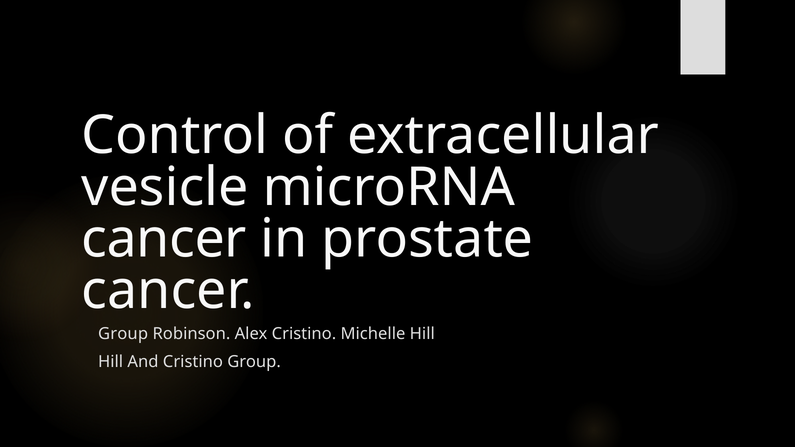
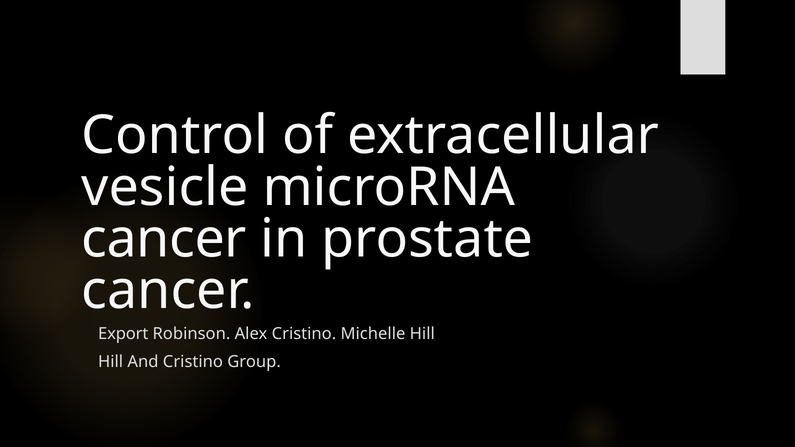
Group at (123, 334): Group -> Export
